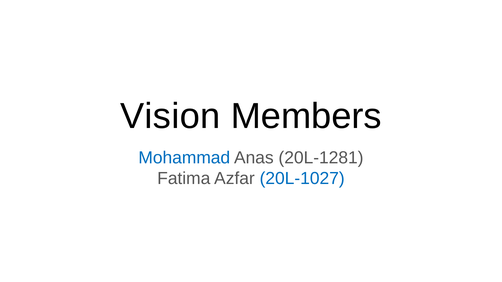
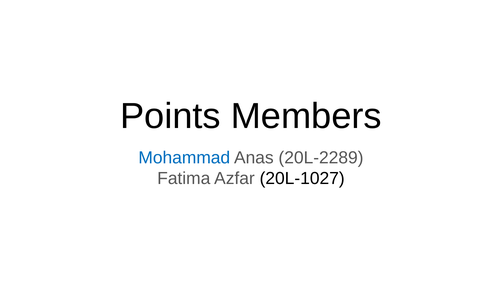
Vision: Vision -> Points
20L-1281: 20L-1281 -> 20L-2289
20L-1027 colour: blue -> black
